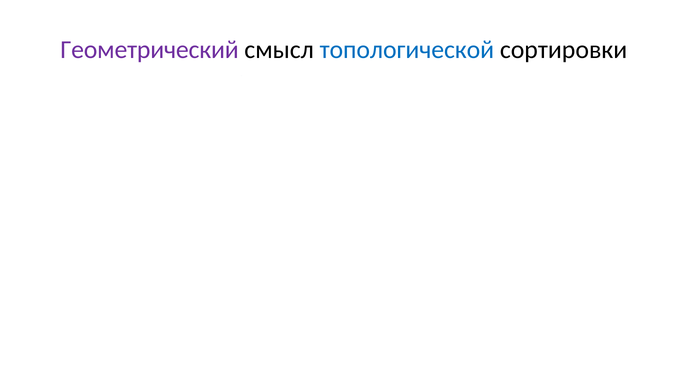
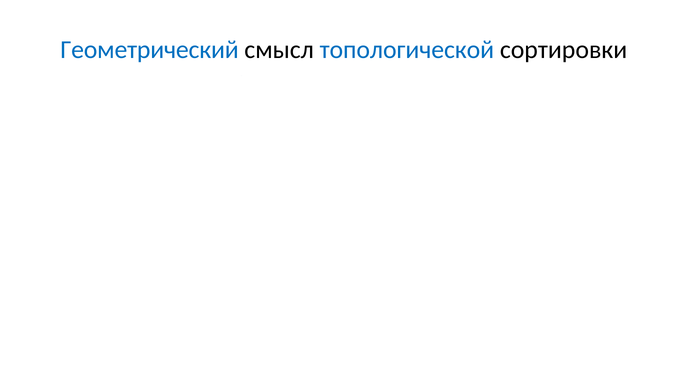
Геометрический colour: purple -> blue
